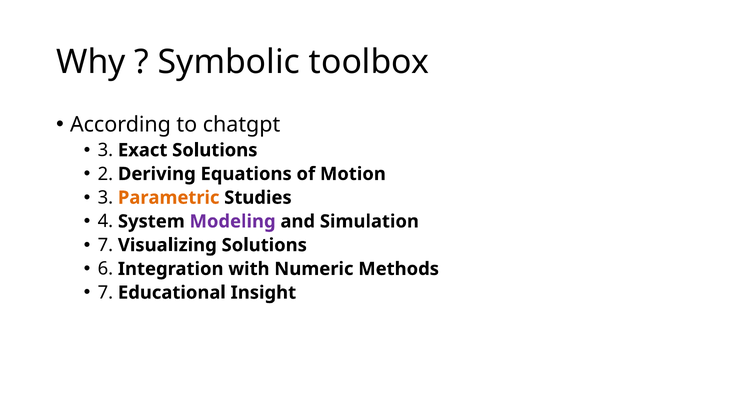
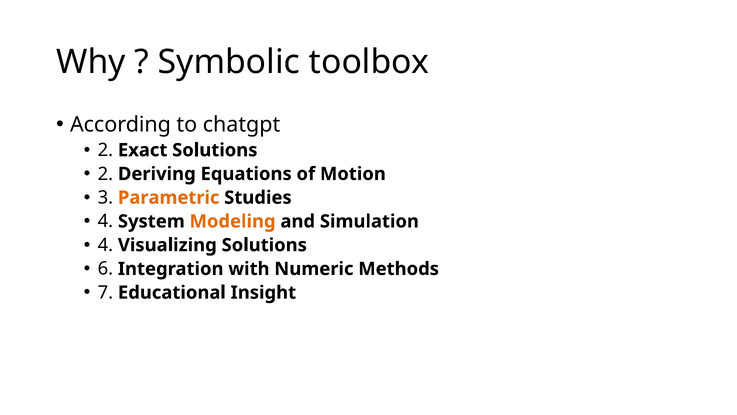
3 at (105, 150): 3 -> 2
Modeling colour: purple -> orange
7 at (105, 245): 7 -> 4
